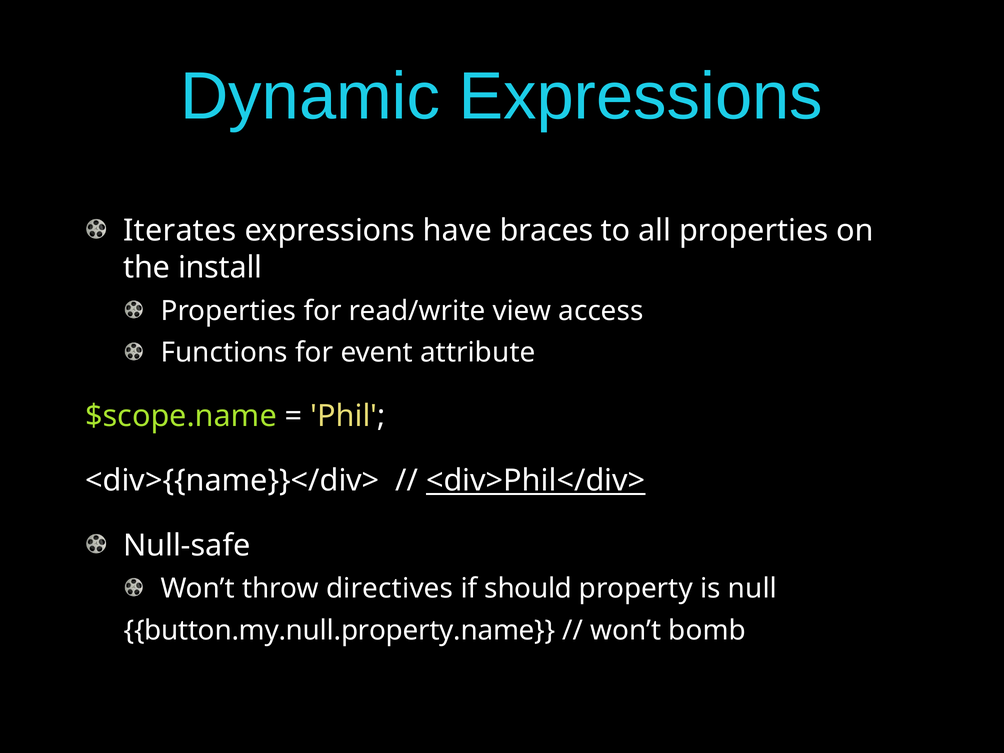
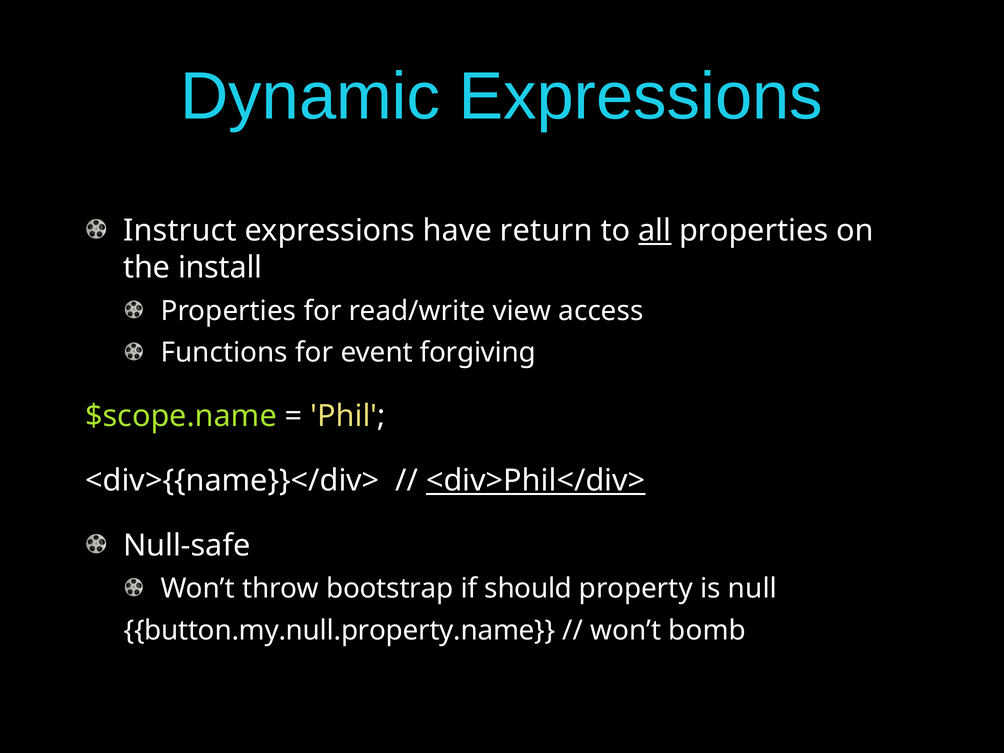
Iterates: Iterates -> Instruct
braces: braces -> return
all underline: none -> present
attribute: attribute -> forgiving
directives: directives -> bootstrap
